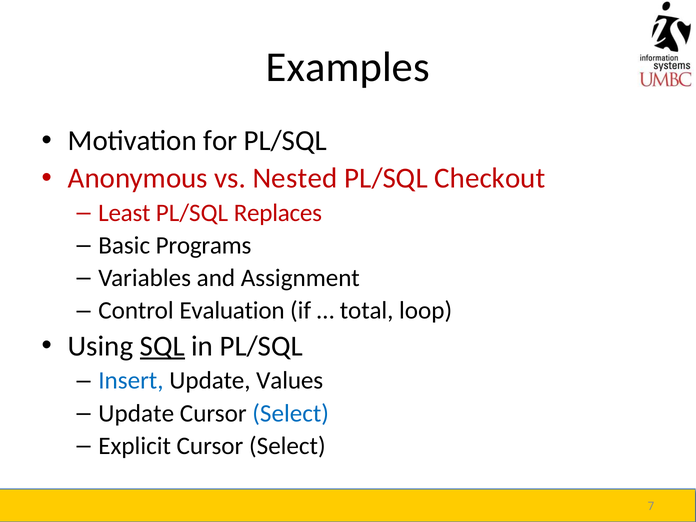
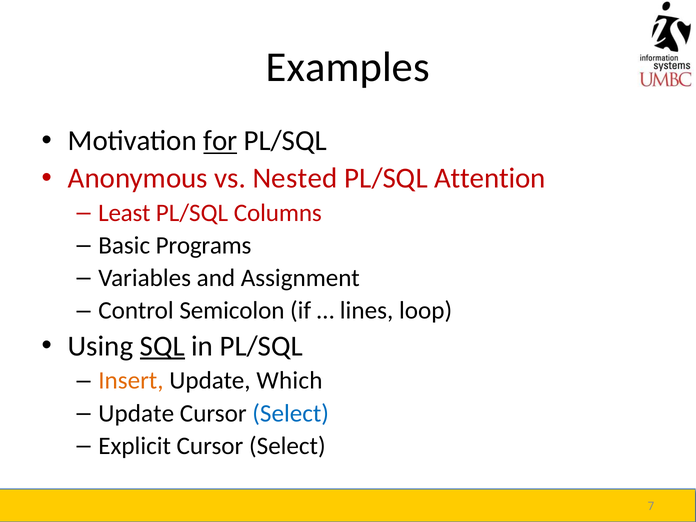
for underline: none -> present
Checkout: Checkout -> Attention
Replaces: Replaces -> Columns
Evaluation: Evaluation -> Semicolon
total: total -> lines
Insert colour: blue -> orange
Values: Values -> Which
